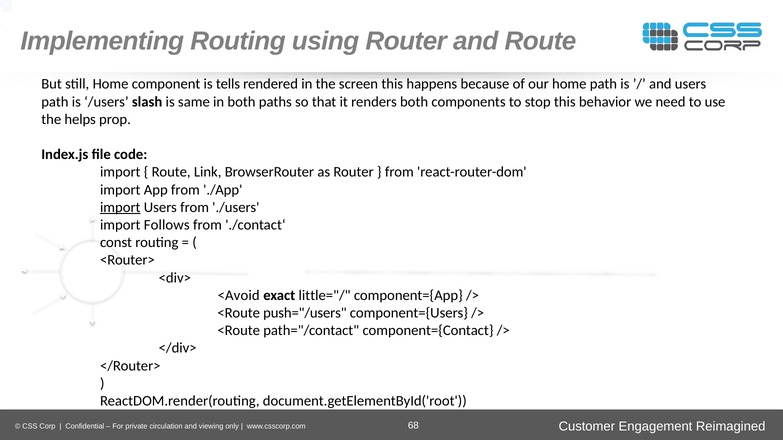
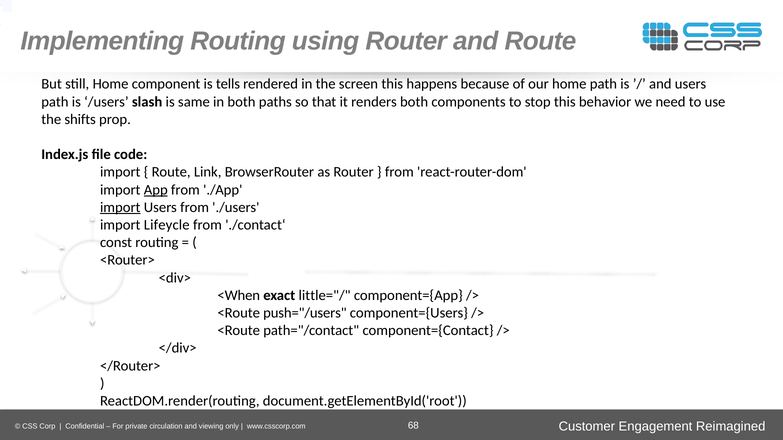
helps: helps -> shifts
App underline: none -> present
Follows: Follows -> Lifeycle
<Avoid: <Avoid -> <When
